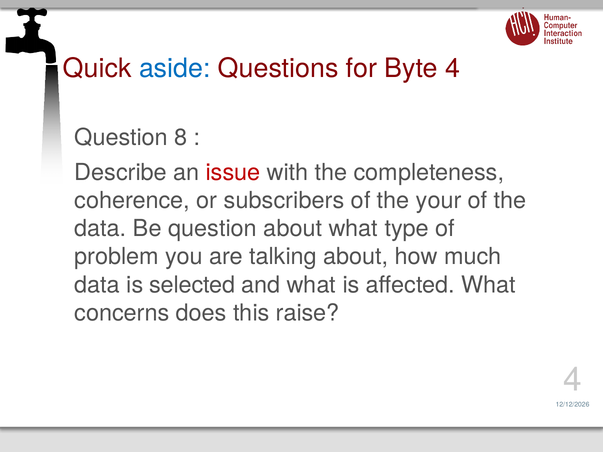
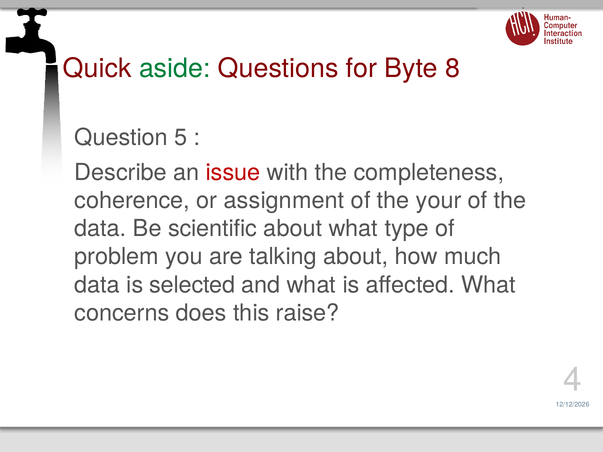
aside colour: blue -> green
Byte 4: 4 -> 8
8: 8 -> 5
subscribers: subscribers -> assignment
Be question: question -> scientific
